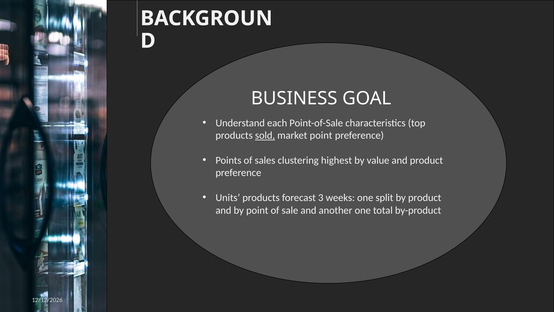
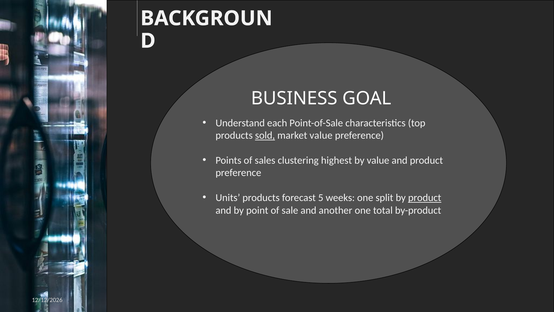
market point: point -> value
3: 3 -> 5
product at (425, 198) underline: none -> present
